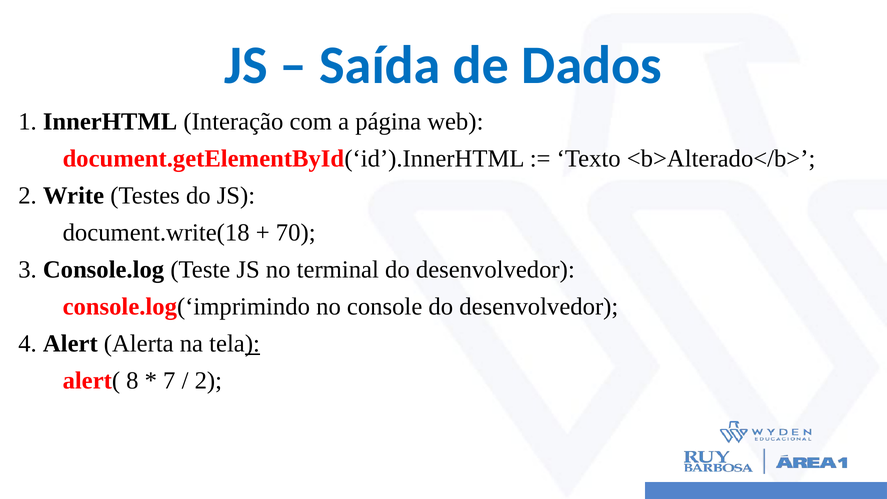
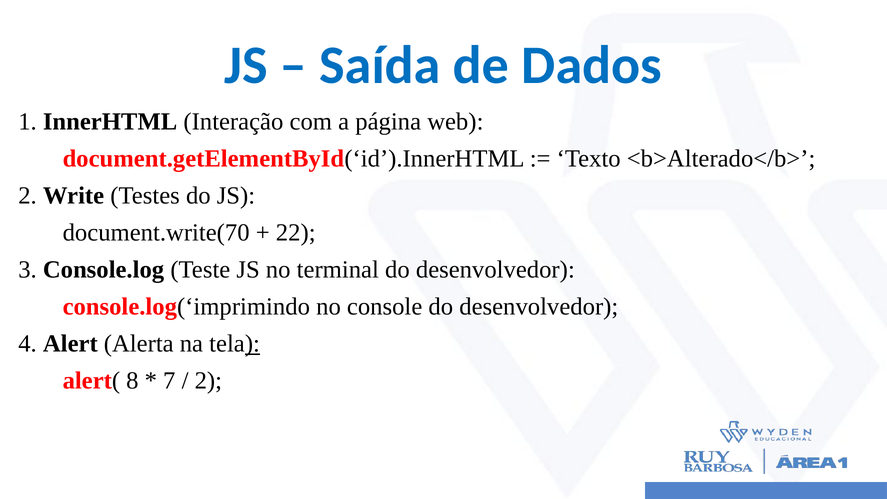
document.write(18: document.write(18 -> document.write(70
70: 70 -> 22
